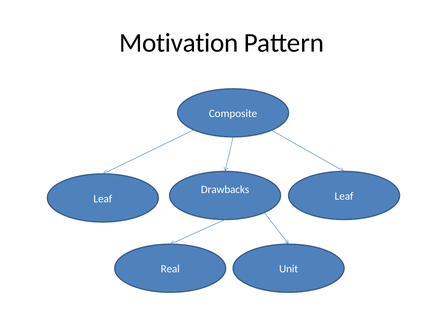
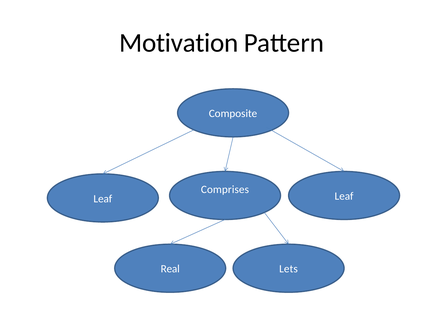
Drawbacks: Drawbacks -> Comprises
Unit: Unit -> Lets
